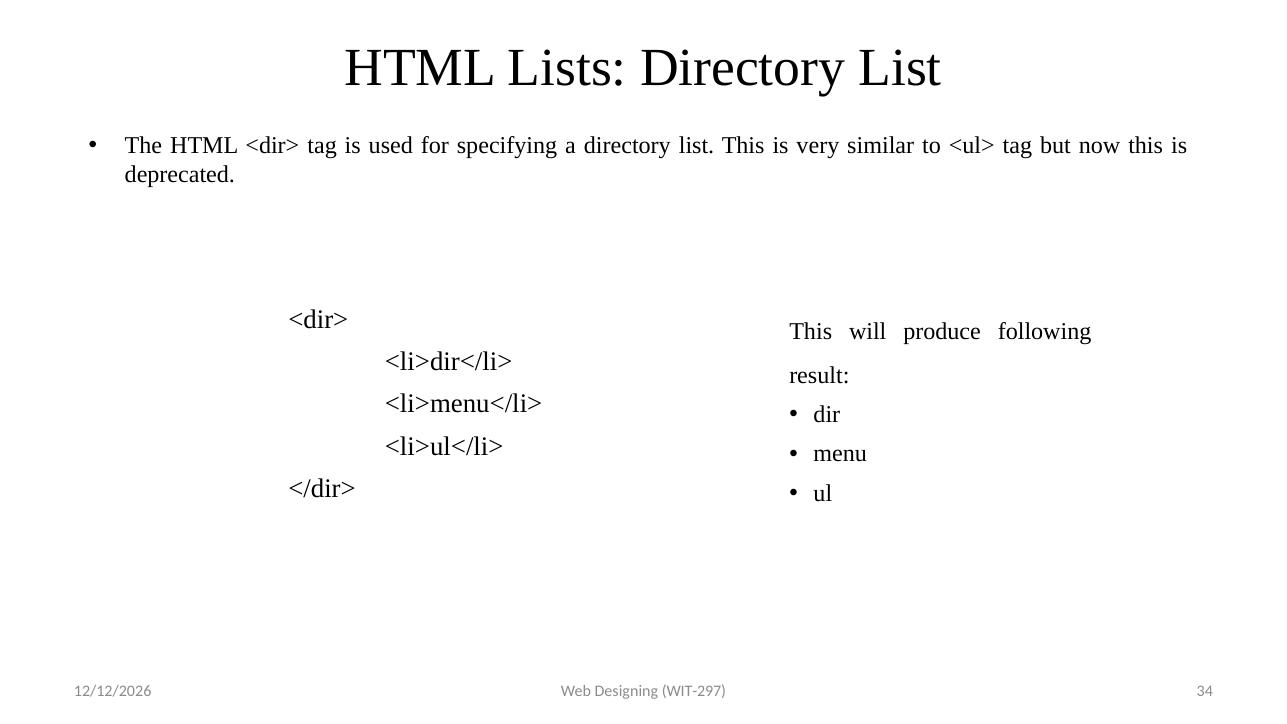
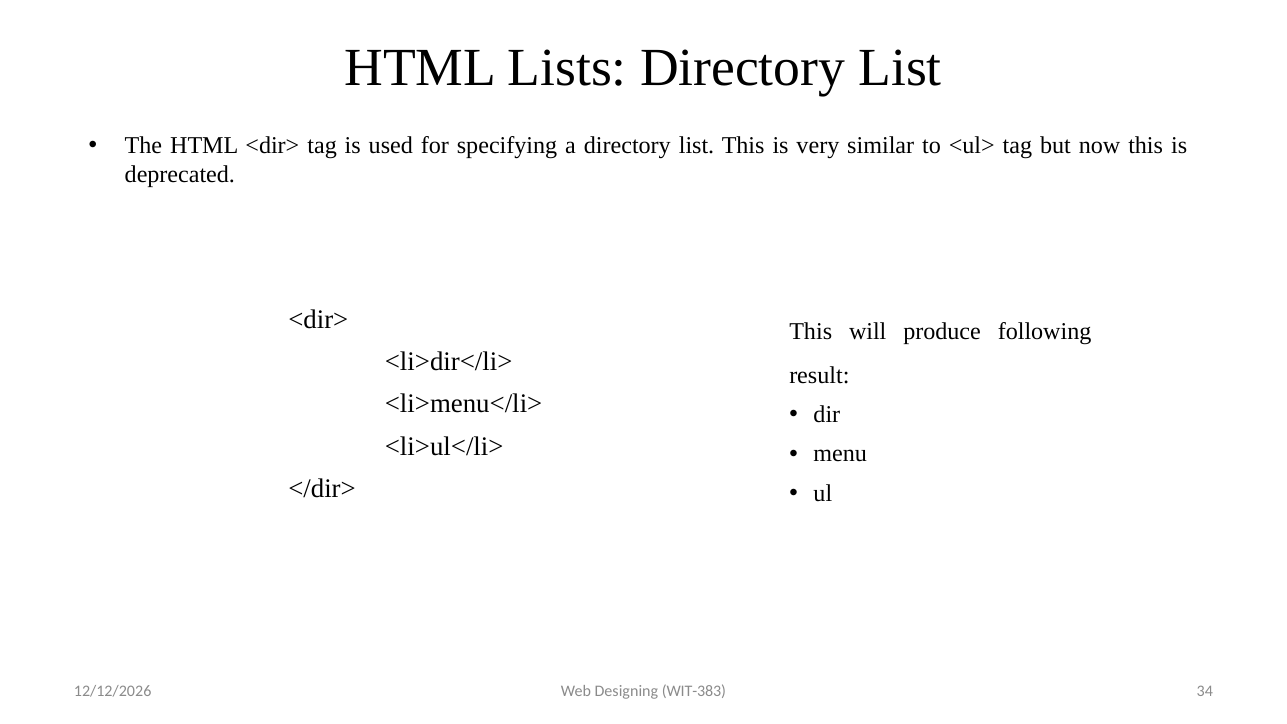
WIT-297: WIT-297 -> WIT-383
